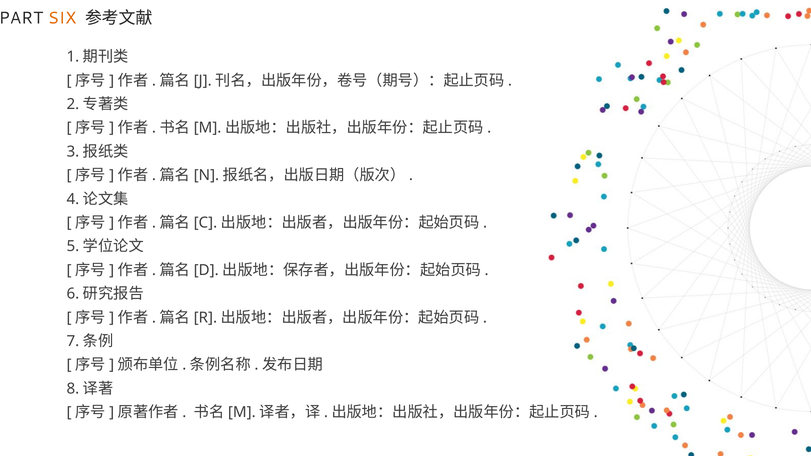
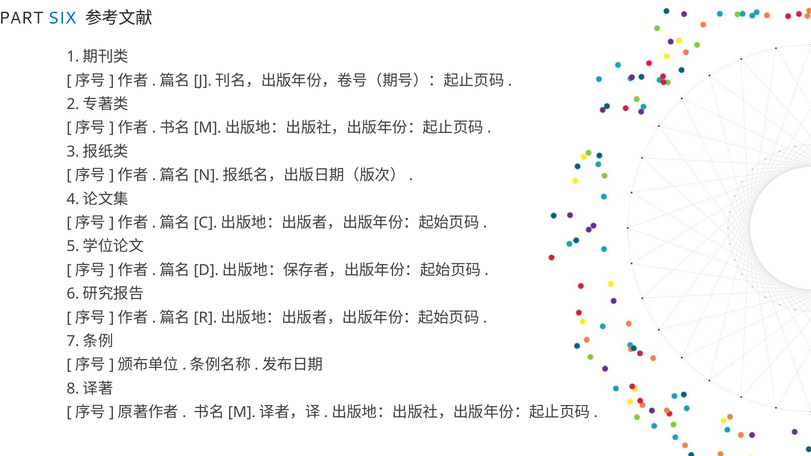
SIX colour: orange -> blue
